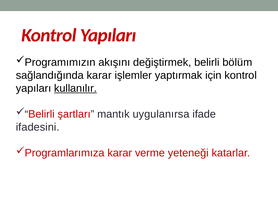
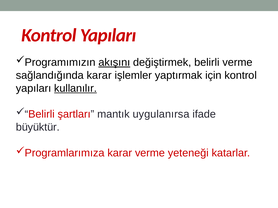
akışını underline: none -> present
belirli bölüm: bölüm -> verme
ifadesini: ifadesini -> büyüktür
